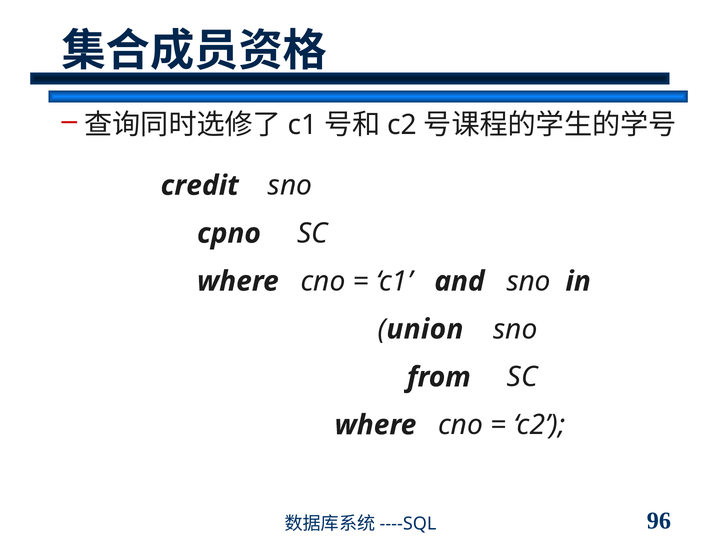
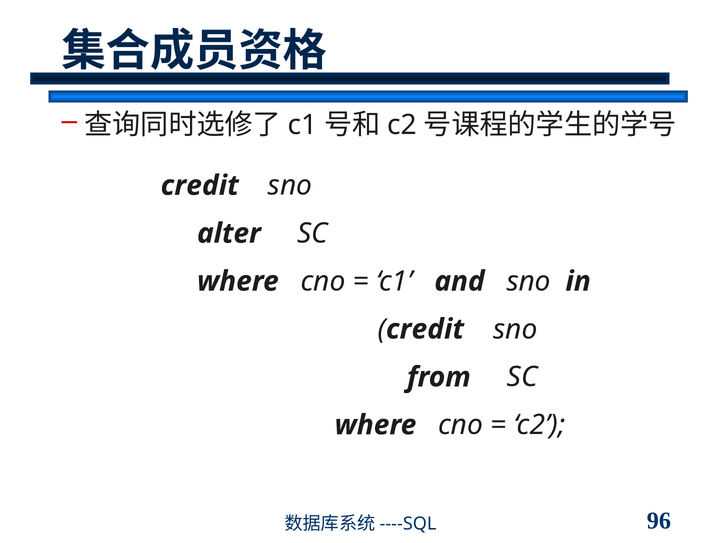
cpno: cpno -> alter
union at (425, 329): union -> credit
